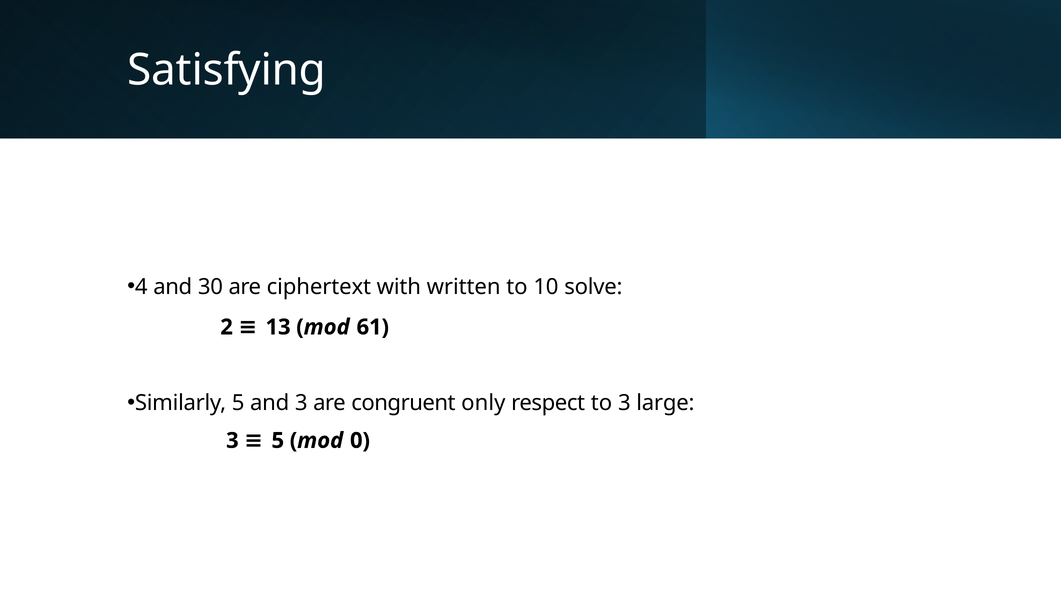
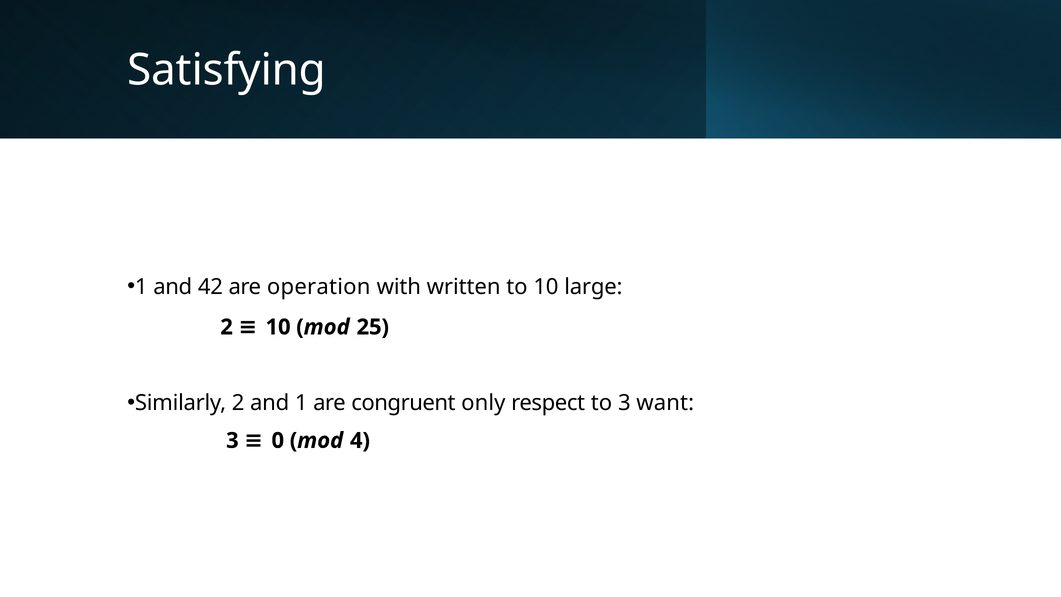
4 at (141, 287): 4 -> 1
30: 30 -> 42
ciphertext: ciphertext -> operation
solve: solve -> large
13 at (278, 327): 13 -> 10
61: 61 -> 25
Similarly 5: 5 -> 2
and 3: 3 -> 1
large: large -> want
5 at (278, 440): 5 -> 0
0: 0 -> 4
